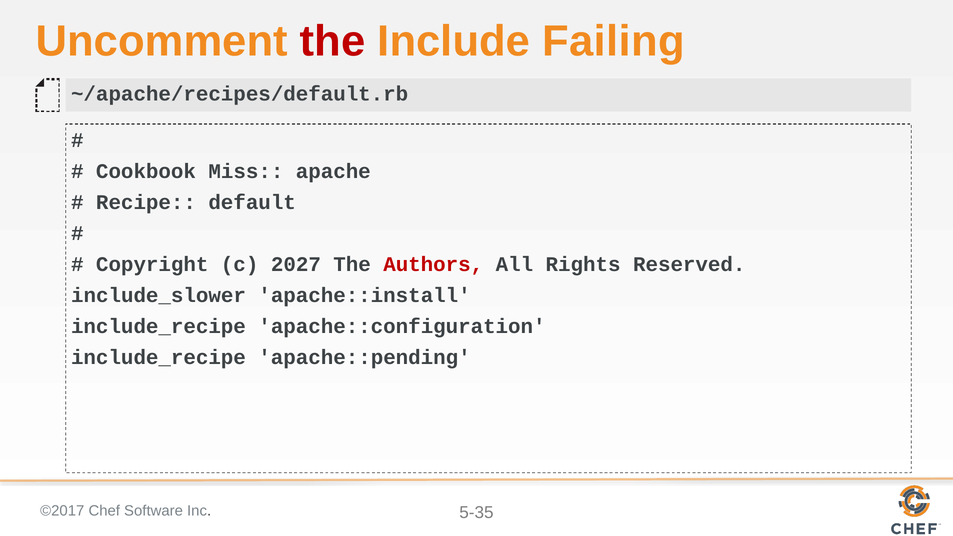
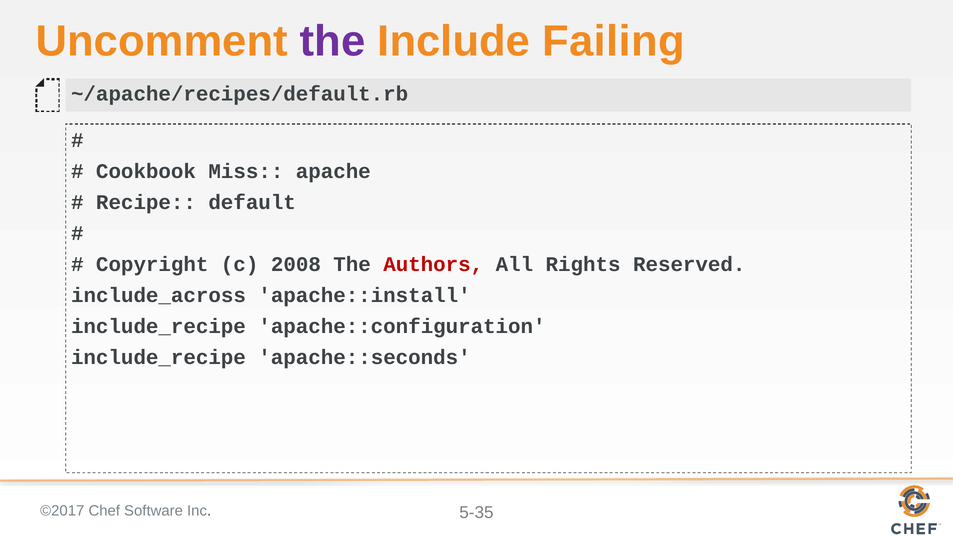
the at (333, 41) colour: red -> purple
2027: 2027 -> 2008
include_slower: include_slower -> include_across
apache::pending: apache::pending -> apache::seconds
